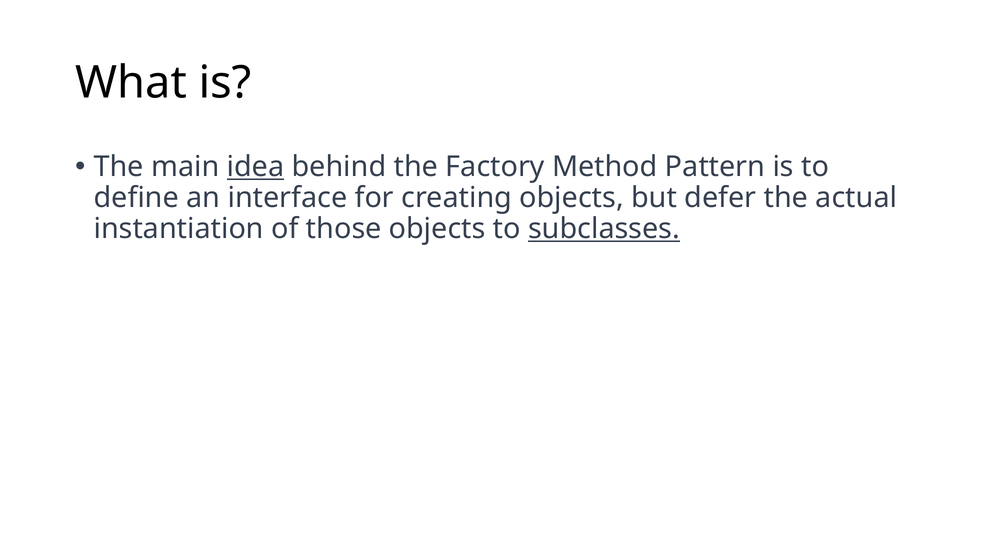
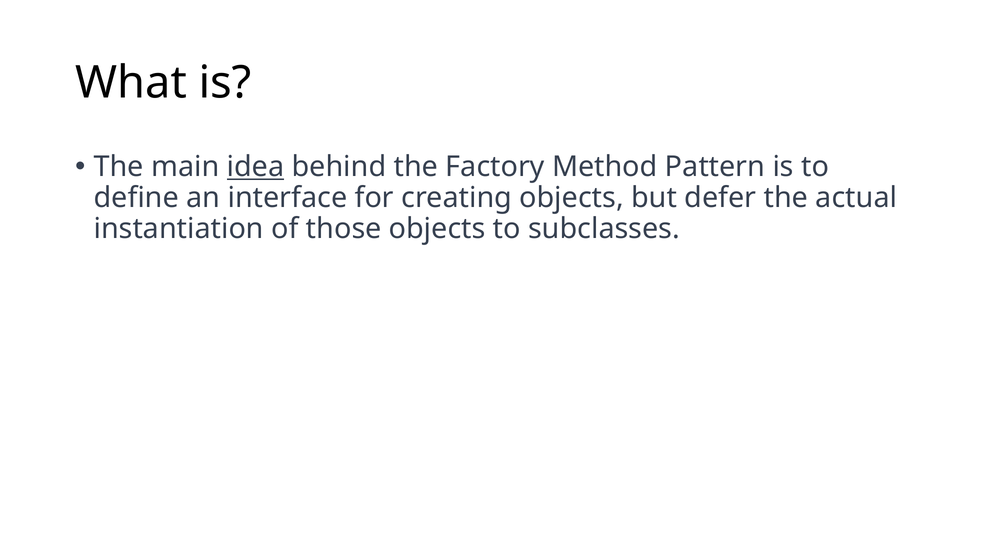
subclasses underline: present -> none
